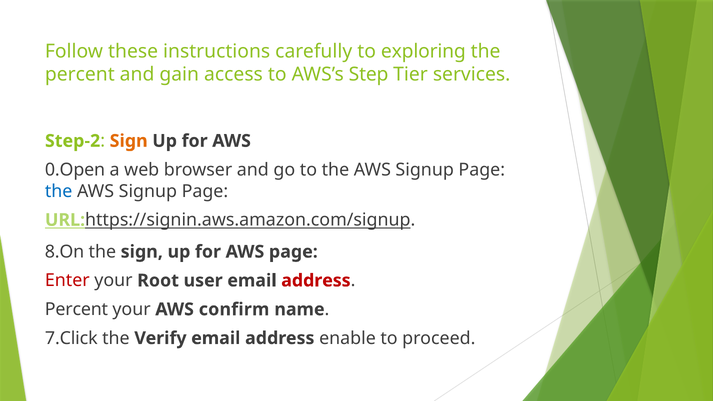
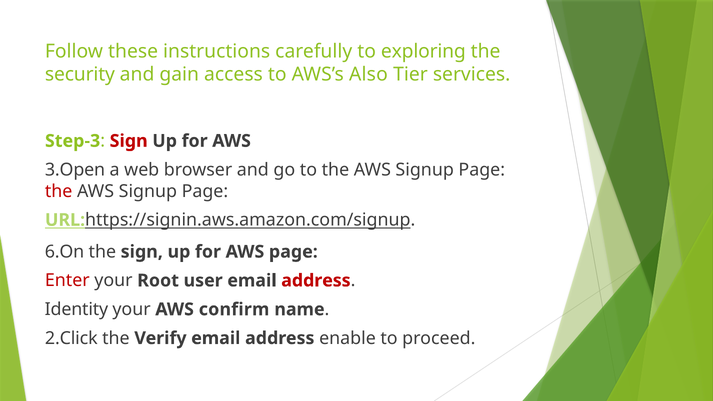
percent at (80, 75): percent -> security
Step: Step -> Also
Step-2: Step-2 -> Step-3
Sign at (129, 141) colour: orange -> red
0.Open: 0.Open -> 3.Open
the at (59, 191) colour: blue -> red
8.On: 8.On -> 6.On
Percent at (76, 309): Percent -> Identity
7.Click: 7.Click -> 2.Click
